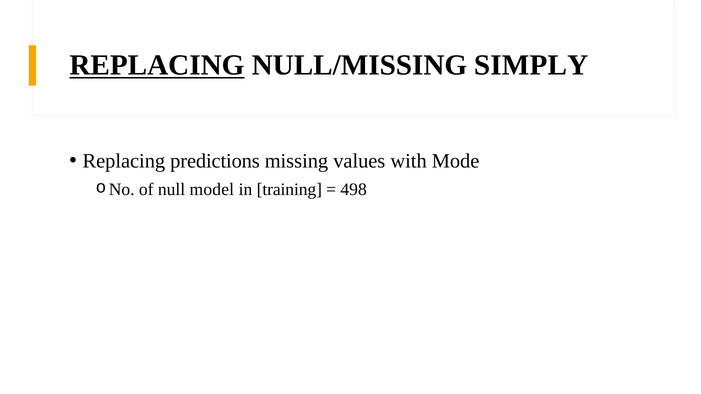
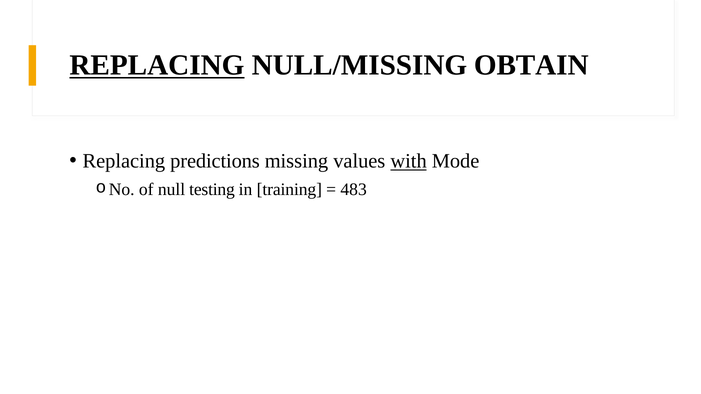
SIMPLY: SIMPLY -> OBTAIN
with underline: none -> present
model: model -> testing
498: 498 -> 483
